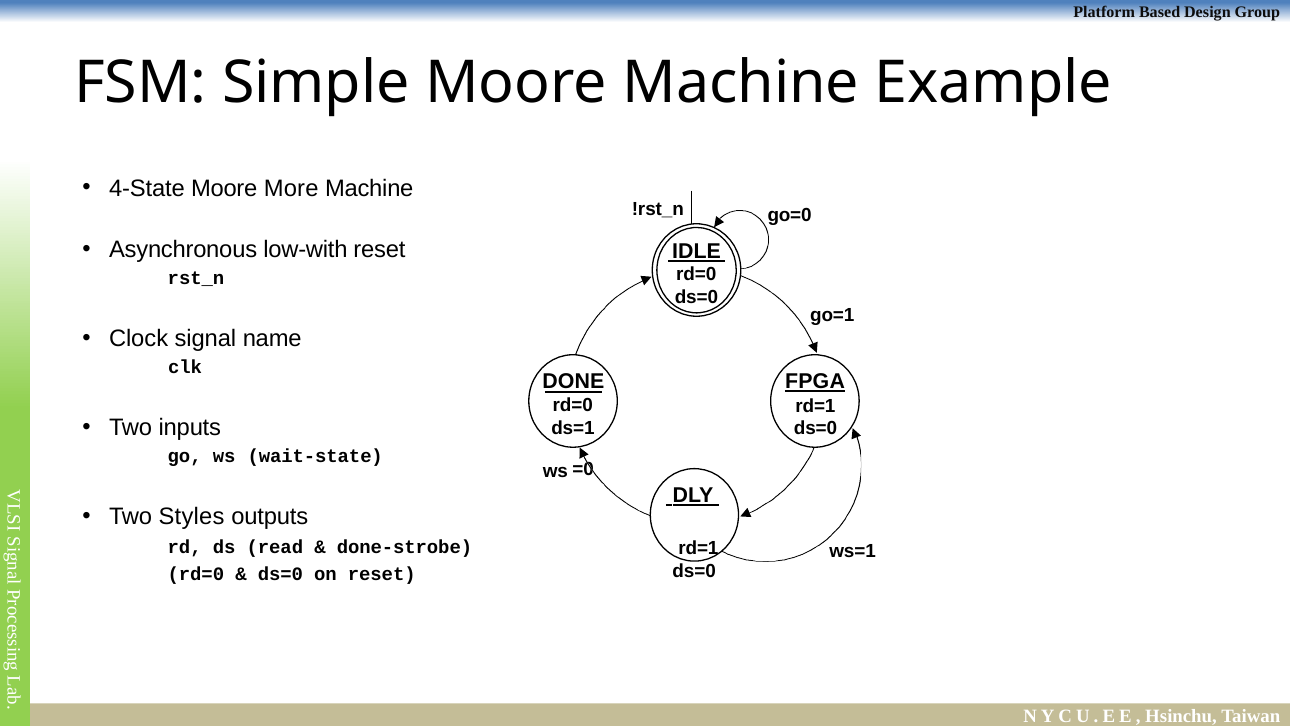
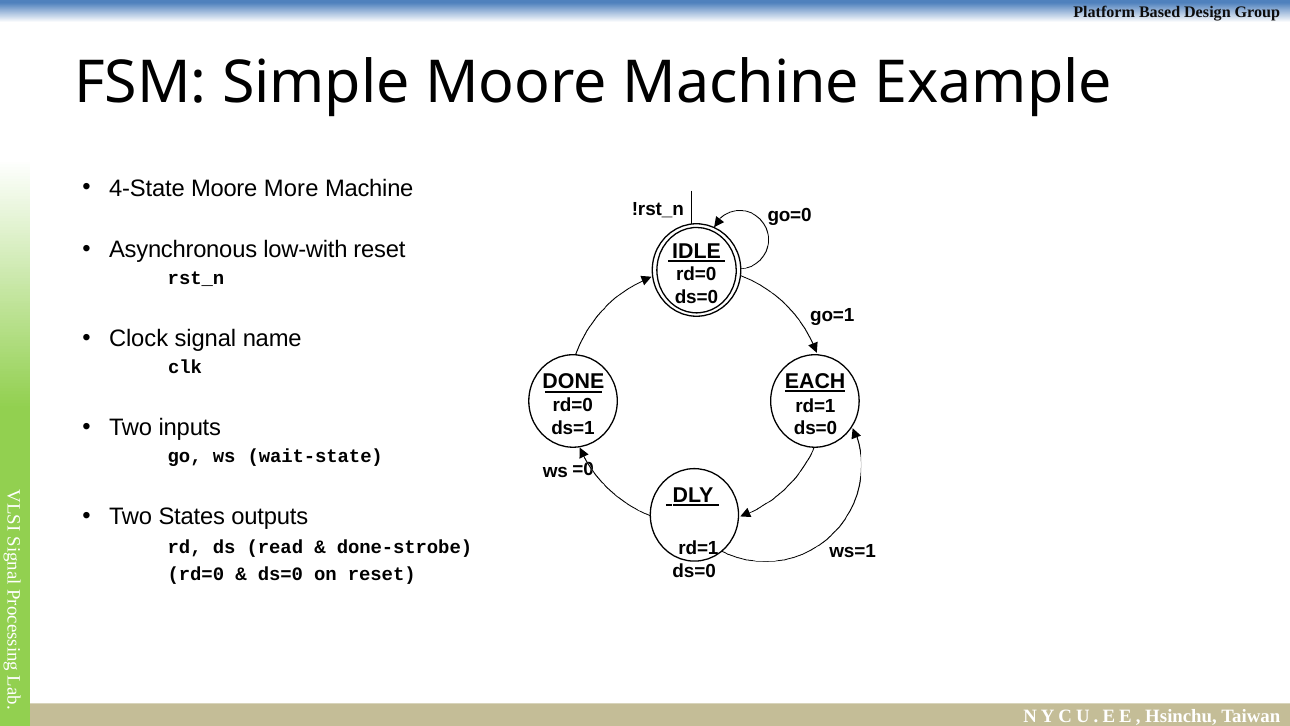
FPGA: FPGA -> EACH
Styles: Styles -> States
